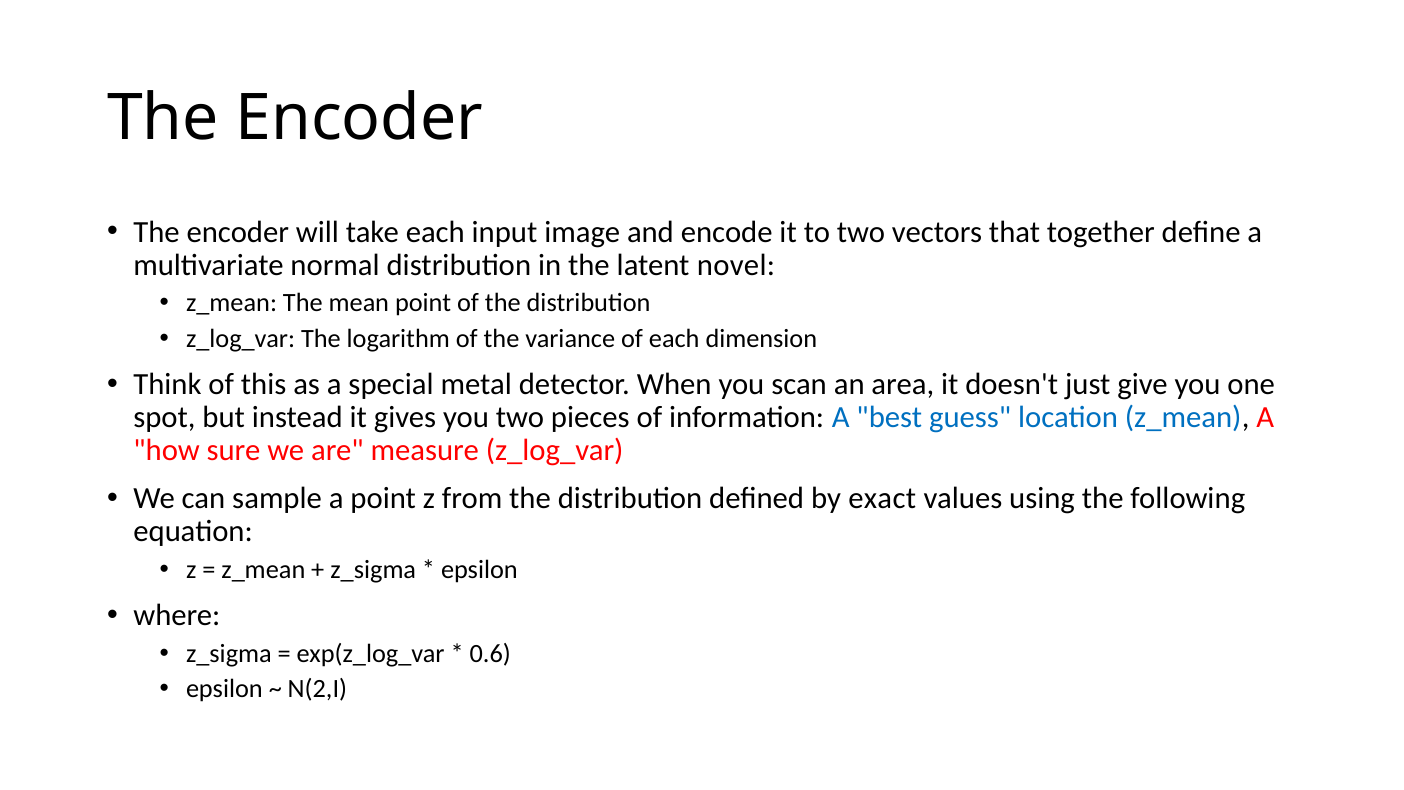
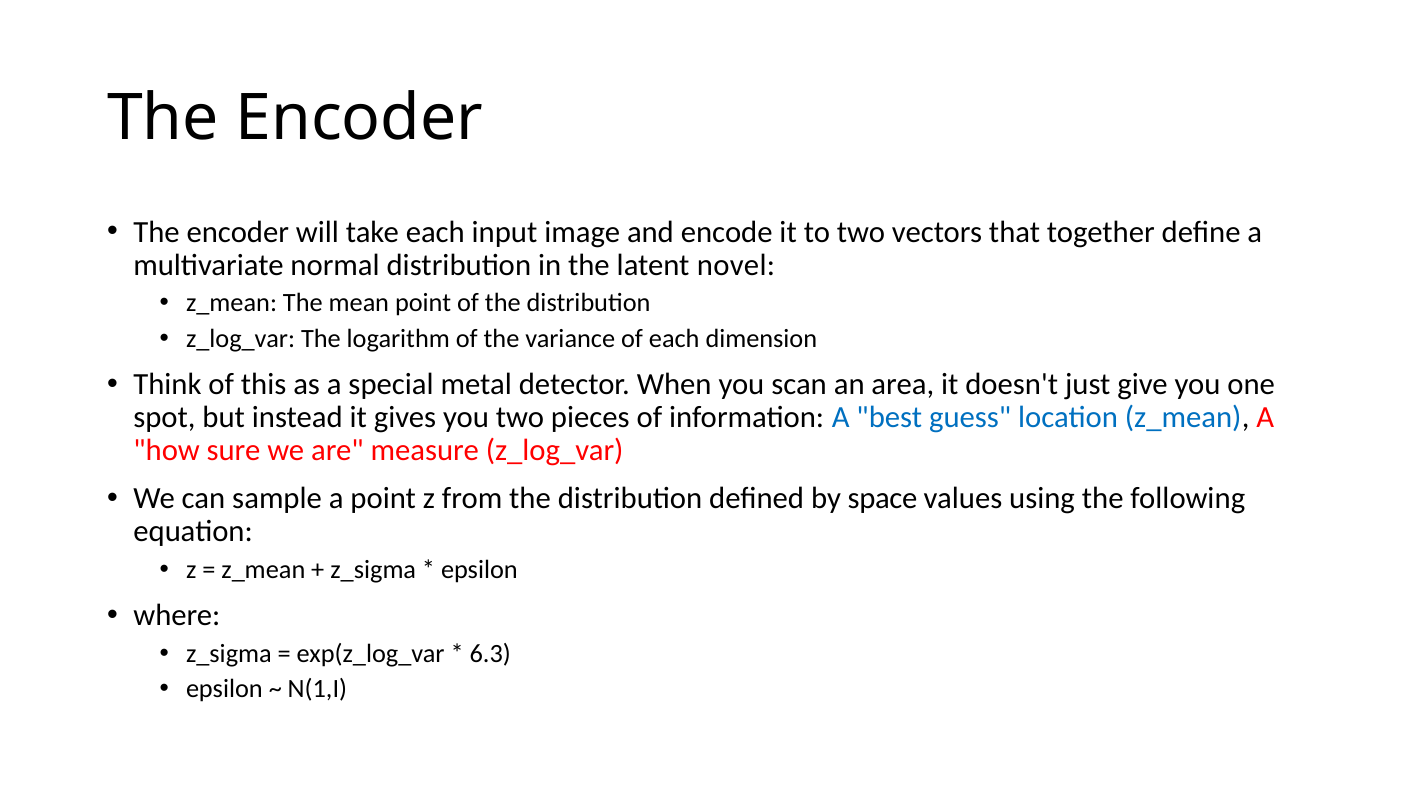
exact: exact -> space
0.6: 0.6 -> 6.3
N(2,I: N(2,I -> N(1,I
